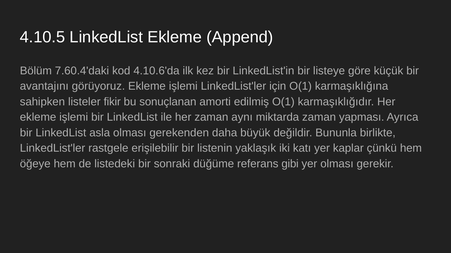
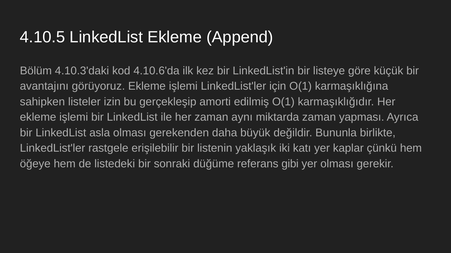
7.60.4'daki: 7.60.4'daki -> 4.10.3'daki
fikir: fikir -> izin
sonuçlanan: sonuçlanan -> gerçekleşip
